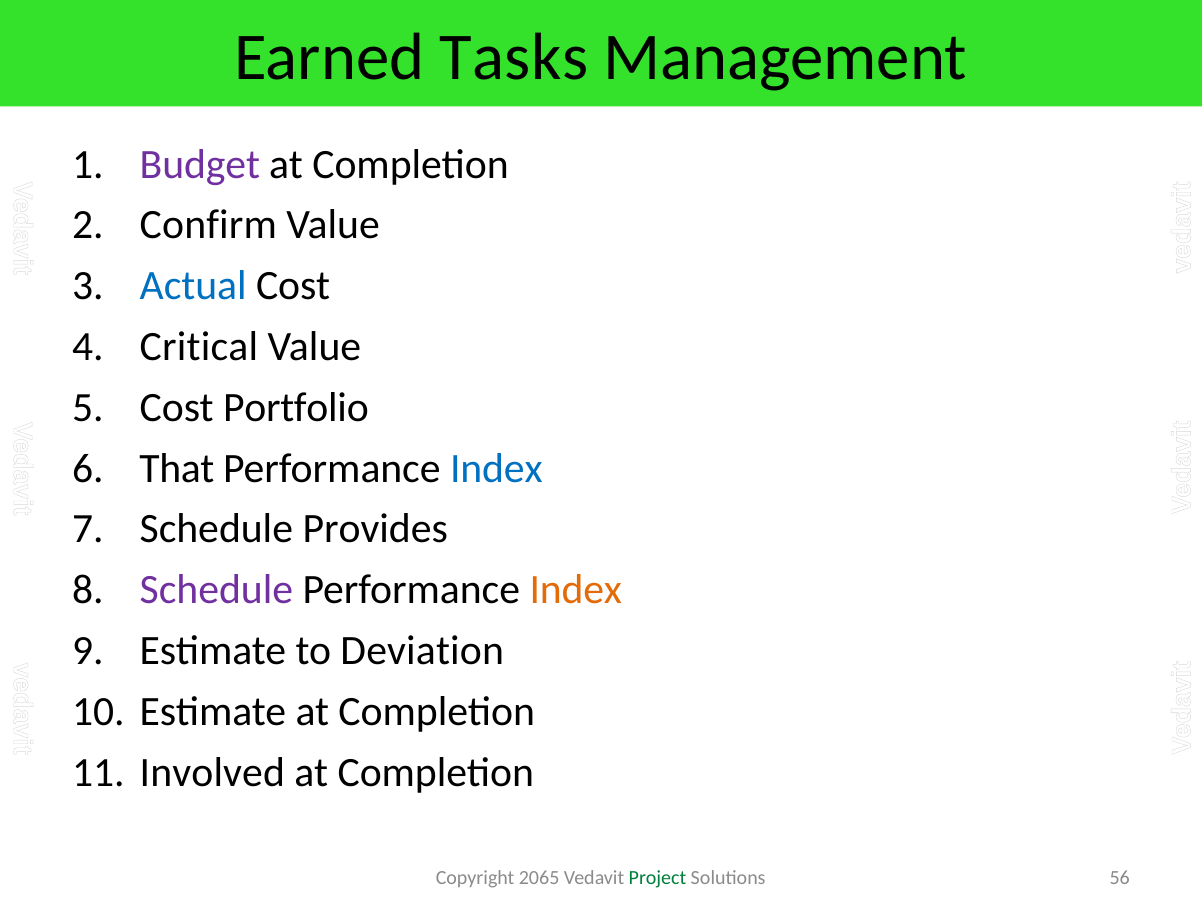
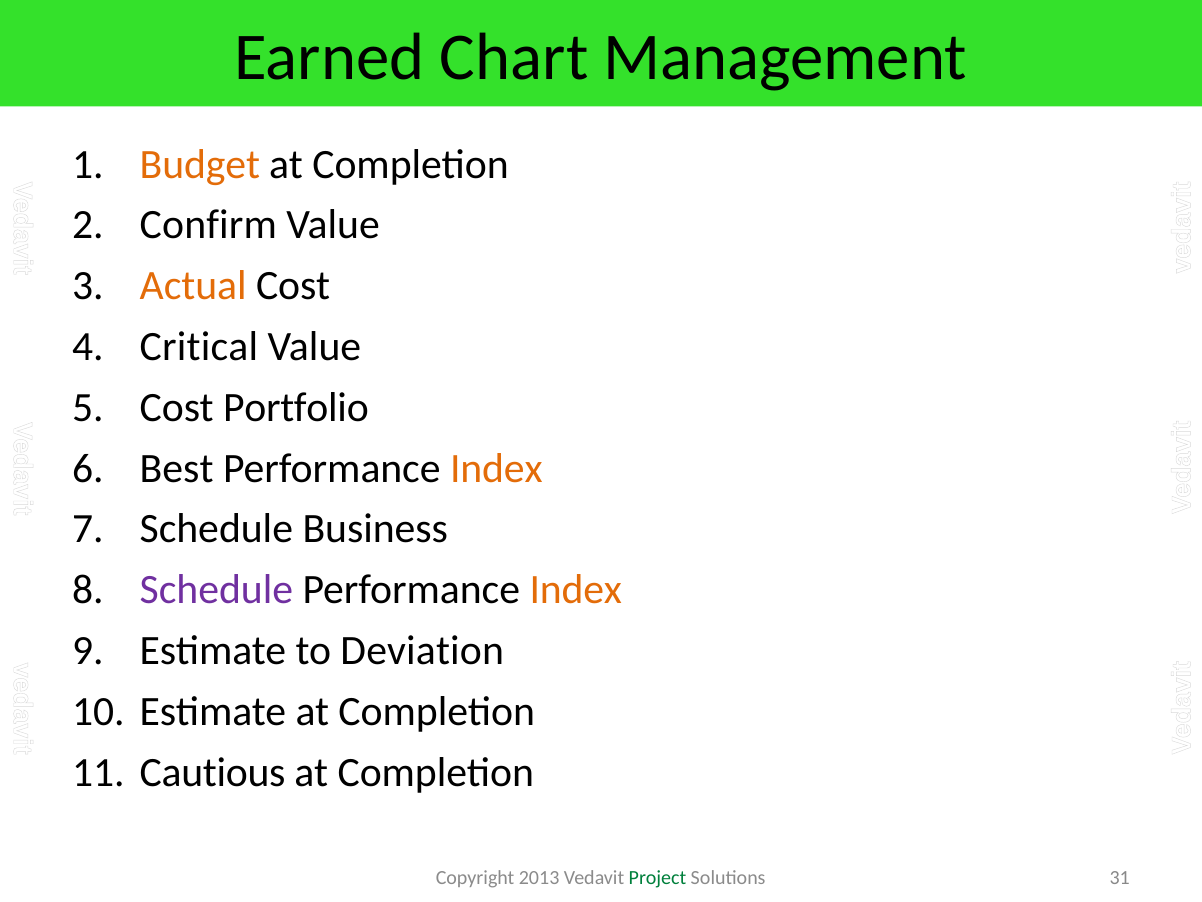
Tasks: Tasks -> Chart
Budget colour: purple -> orange
Actual colour: blue -> orange
That: That -> Best
Index at (496, 468) colour: blue -> orange
Provides: Provides -> Business
Involved: Involved -> Cautious
2065: 2065 -> 2013
56: 56 -> 31
